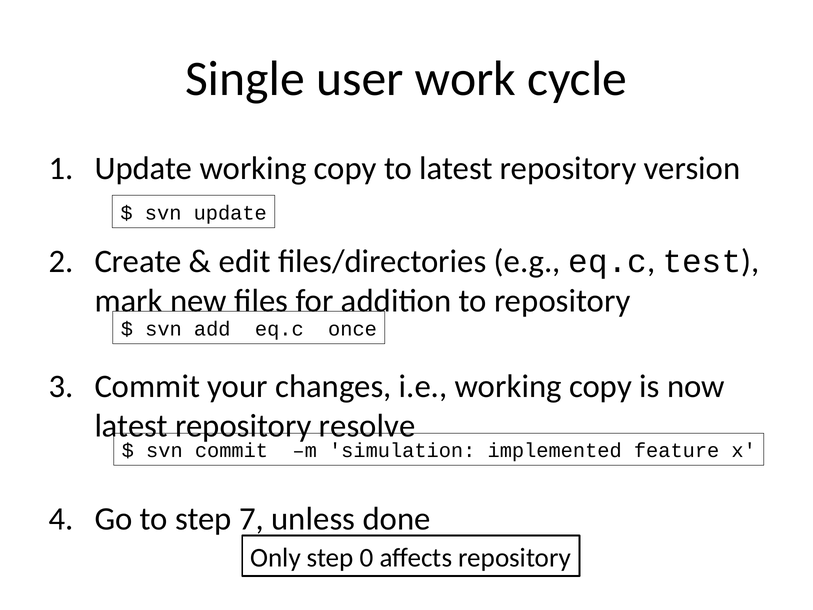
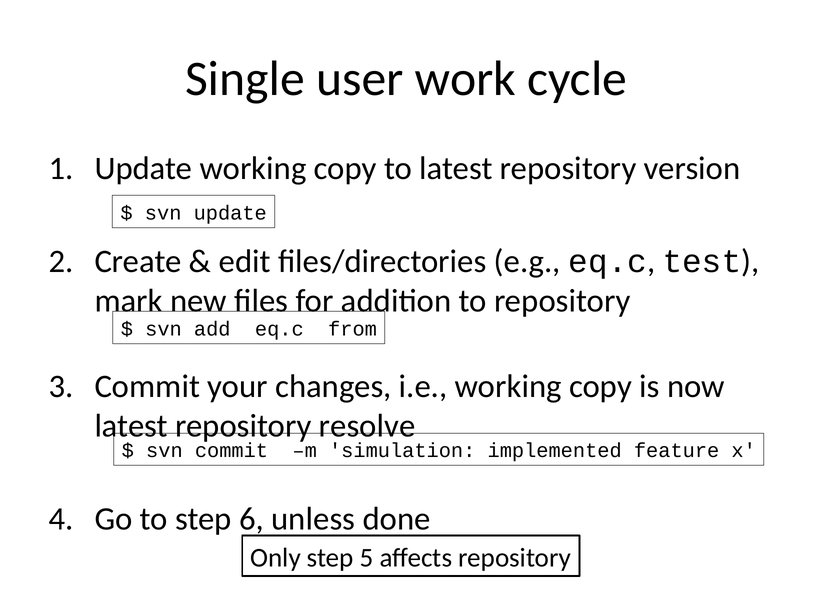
once: once -> from
7: 7 -> 6
0: 0 -> 5
